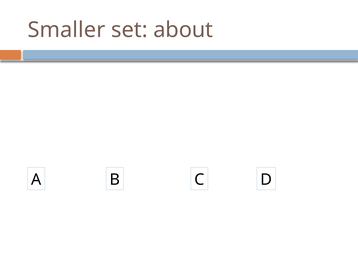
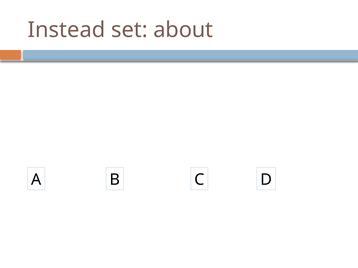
Smaller: Smaller -> Instead
